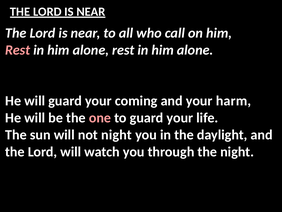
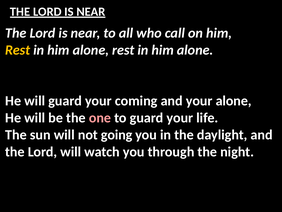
Rest at (18, 50) colour: pink -> yellow
your harm: harm -> alone
not night: night -> going
